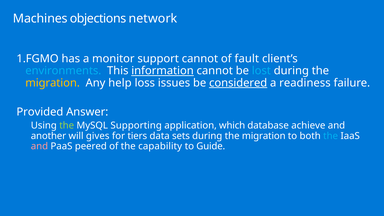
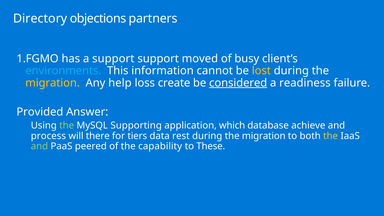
Machines: Machines -> Directory
network: network -> partners
a monitor: monitor -> support
support cannot: cannot -> moved
fault: fault -> busy
information underline: present -> none
lost colour: light blue -> yellow
issues: issues -> create
another: another -> process
gives: gives -> there
sets: sets -> rest
the at (331, 136) colour: light blue -> yellow
and at (39, 146) colour: pink -> light green
Guide: Guide -> These
